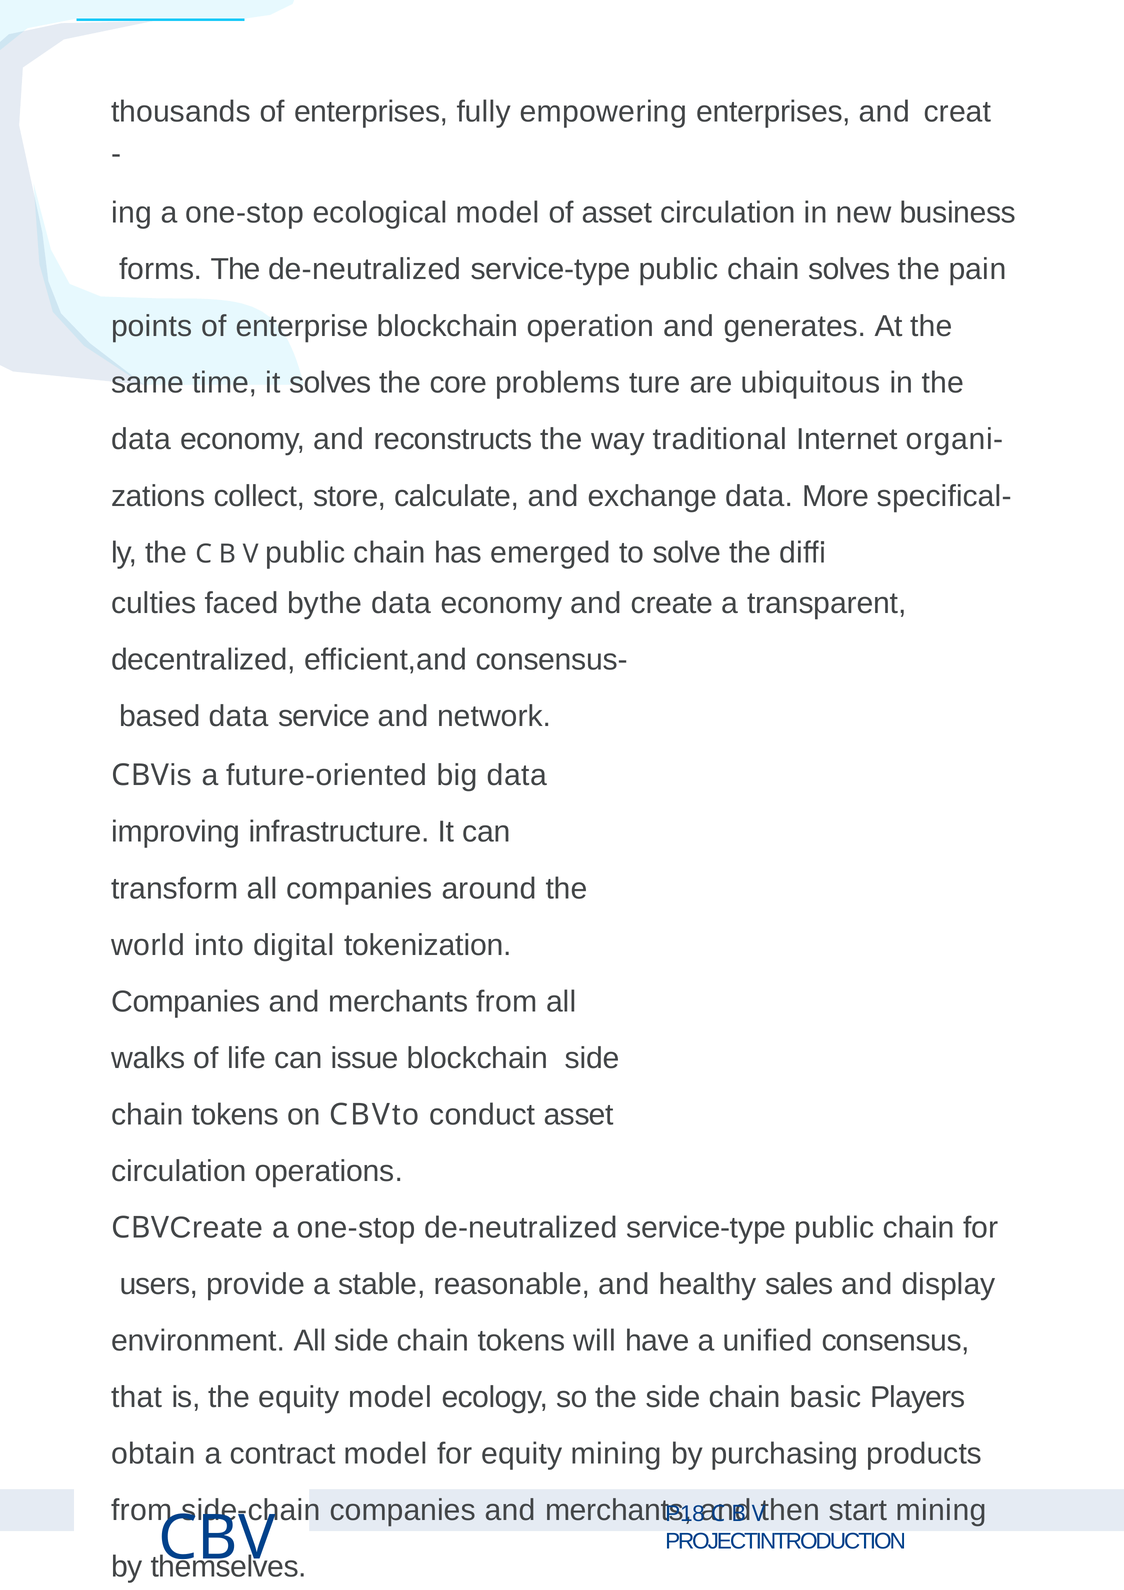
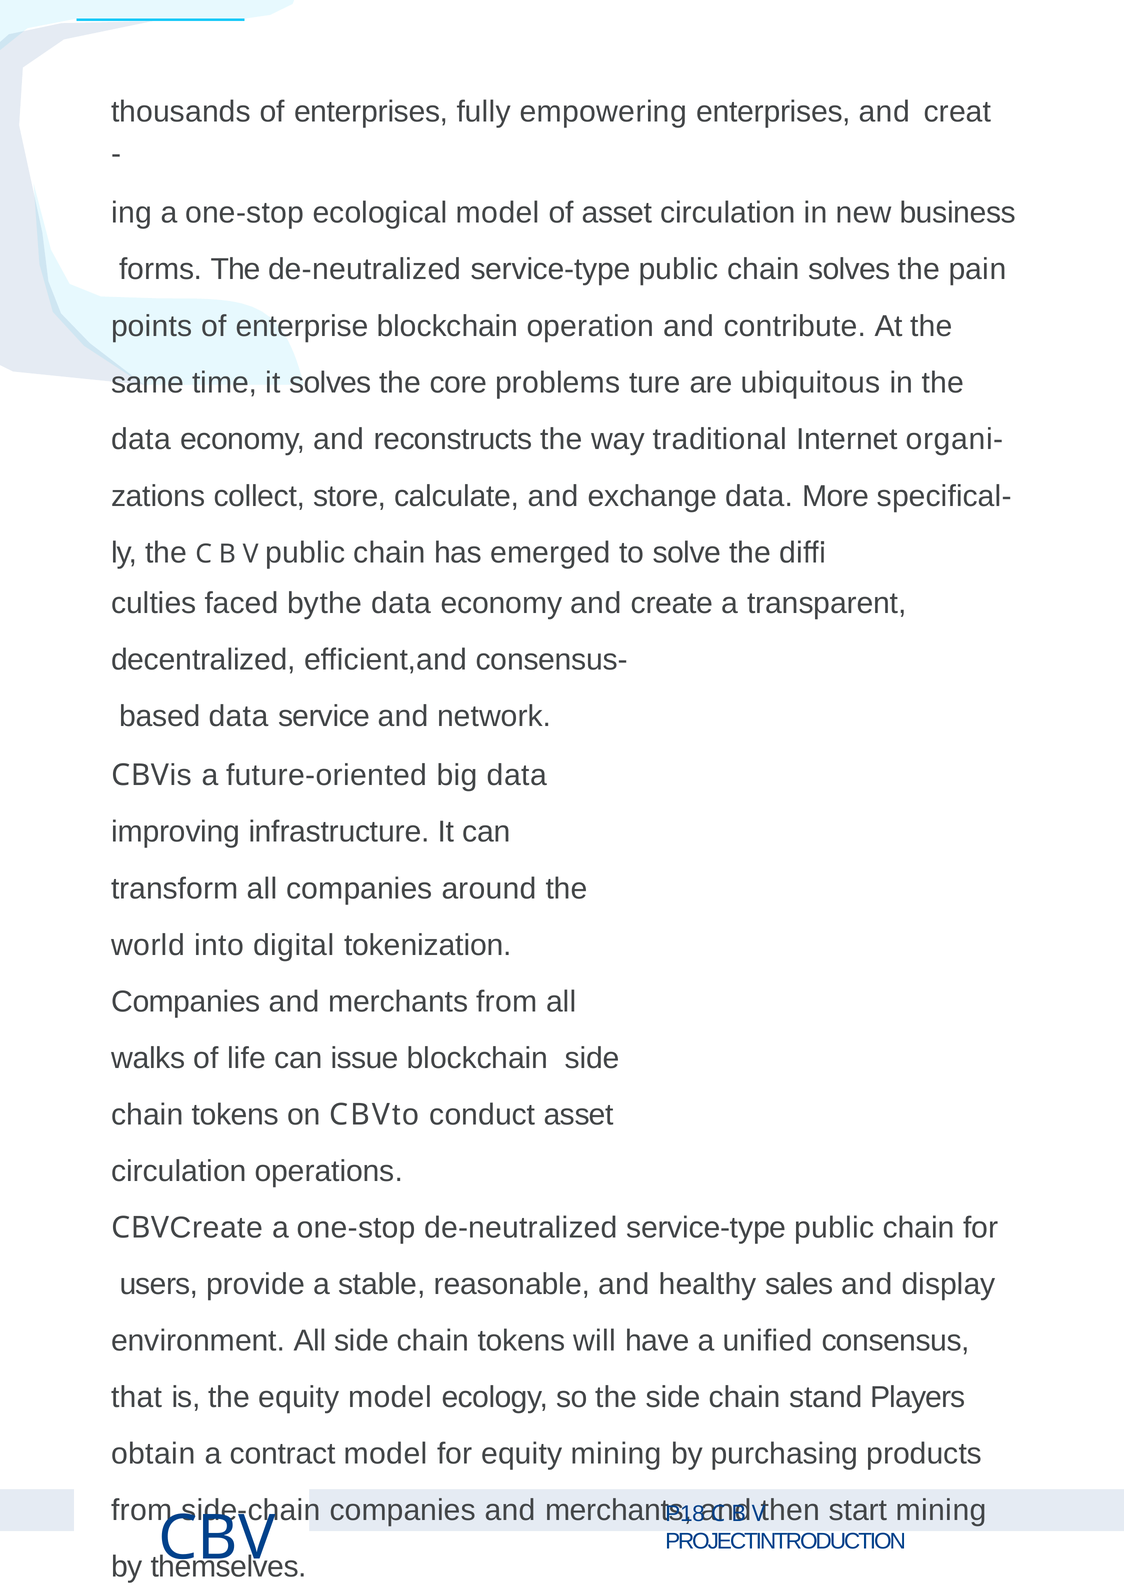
generates: generates -> contribute
basic: basic -> stand
